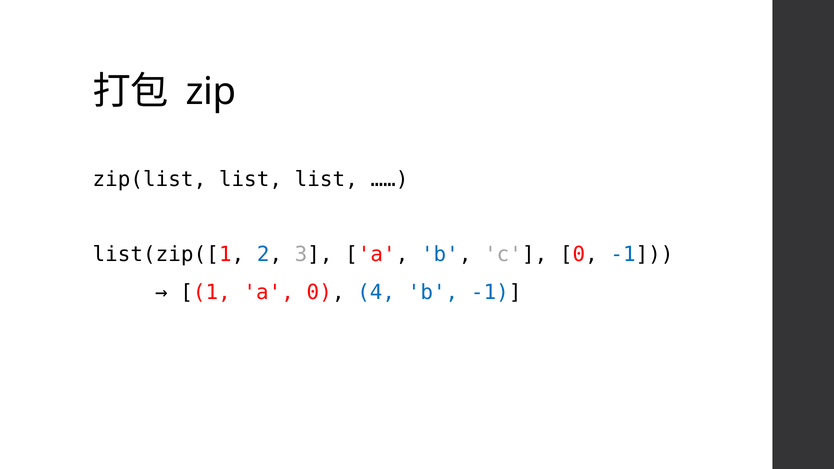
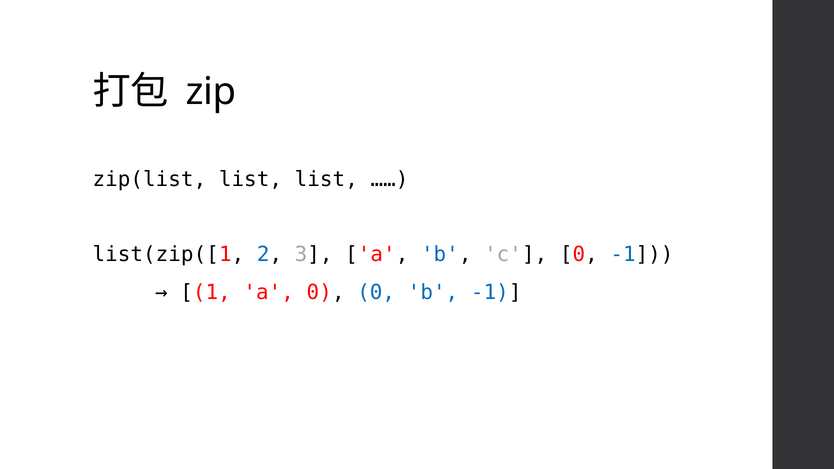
0 4: 4 -> 0
